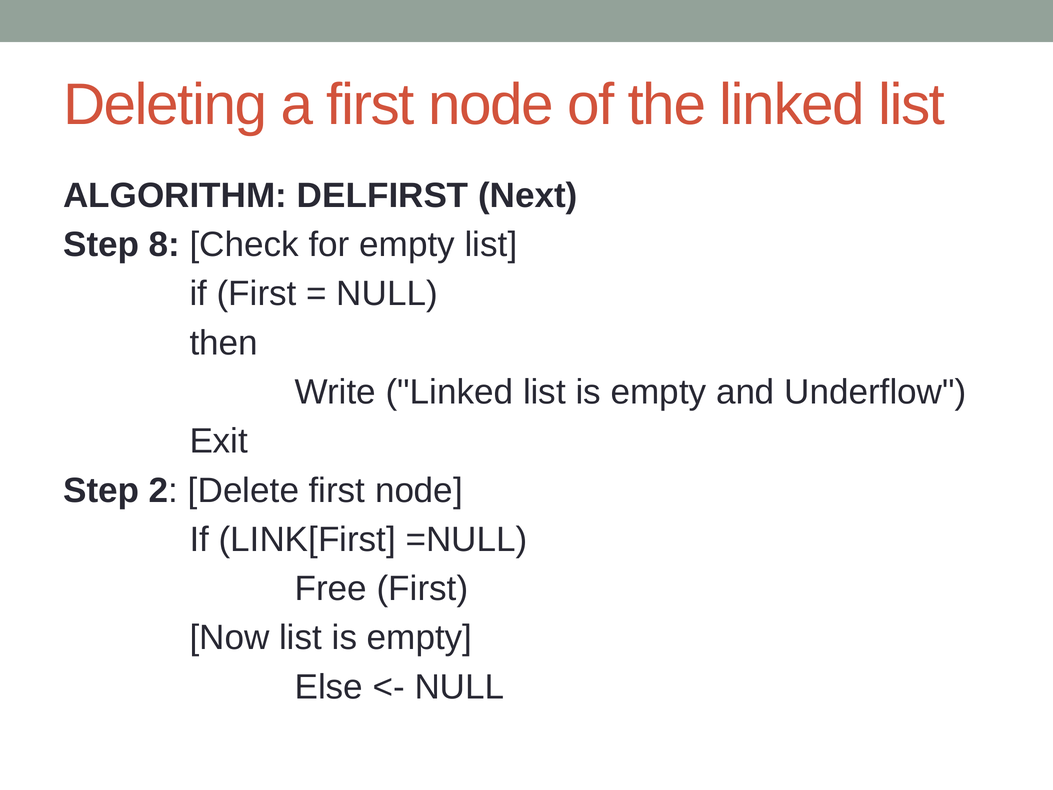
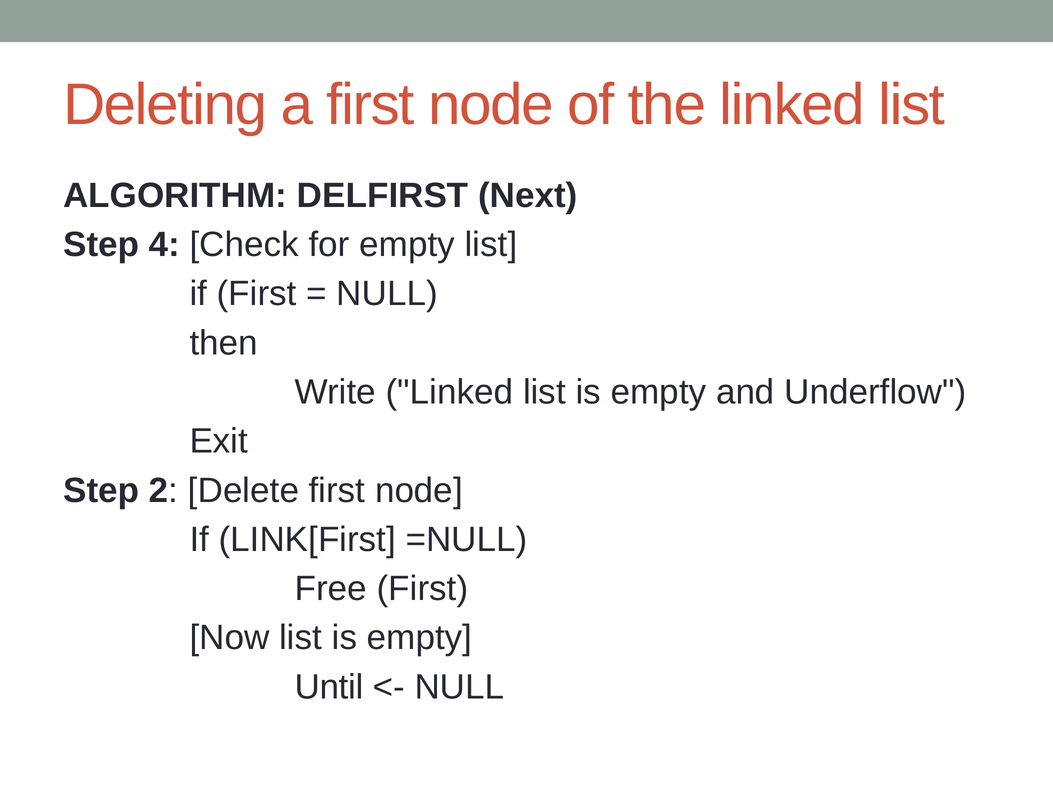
8: 8 -> 4
Else: Else -> Until
